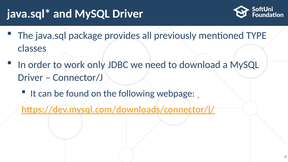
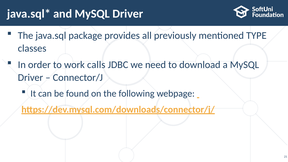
only: only -> calls
